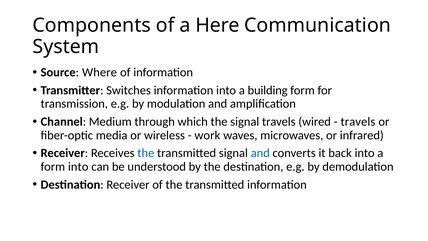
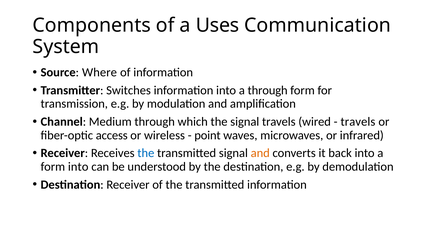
Here: Here -> Uses
a building: building -> through
media: media -> access
work: work -> point
and at (260, 153) colour: blue -> orange
